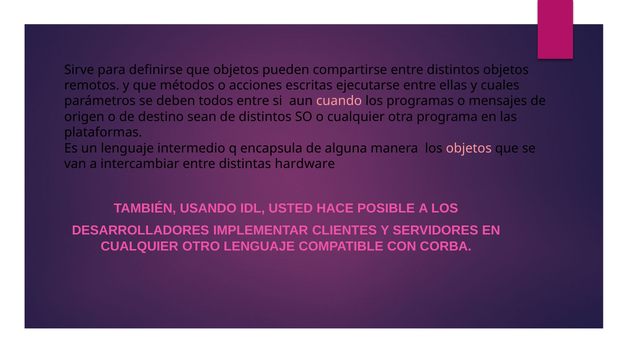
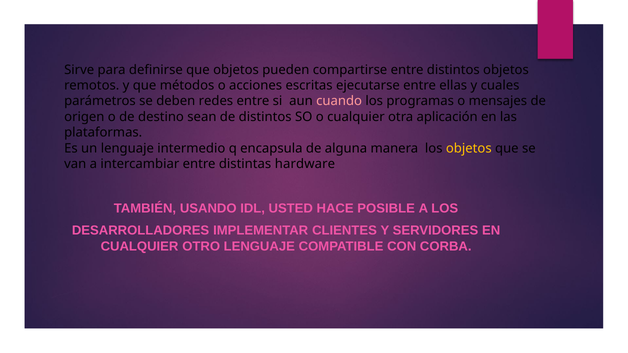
todos: todos -> redes
programa: programa -> aplicación
objetos at (469, 148) colour: pink -> yellow
